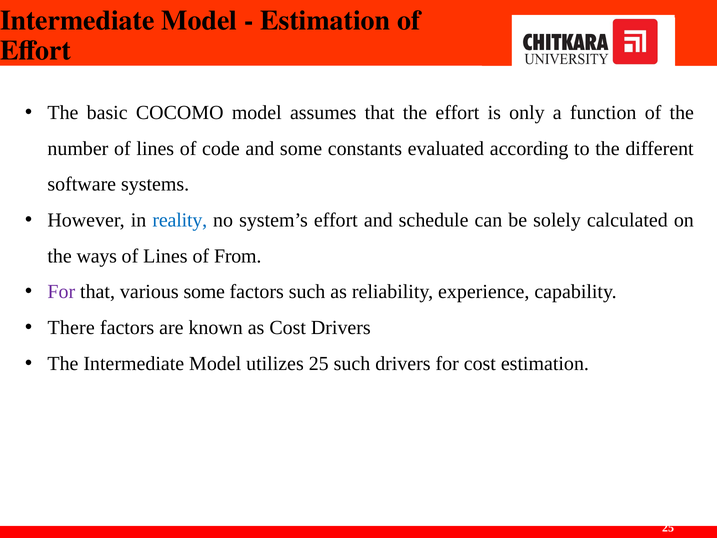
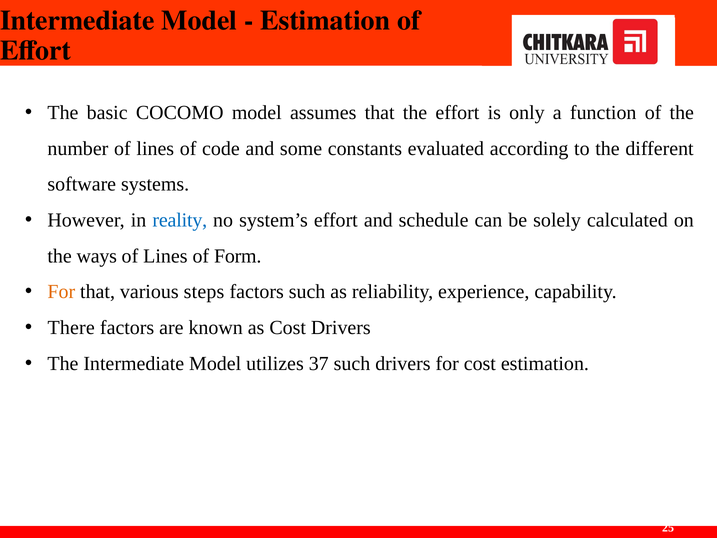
From: From -> Form
For at (61, 292) colour: purple -> orange
various some: some -> steps
utilizes 25: 25 -> 37
